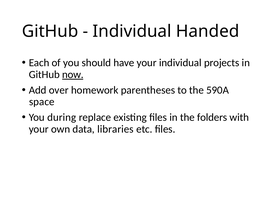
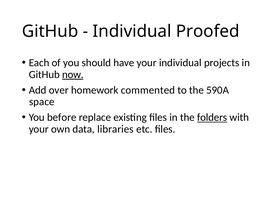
Handed: Handed -> Proofed
parentheses: parentheses -> commented
during: during -> before
folders underline: none -> present
